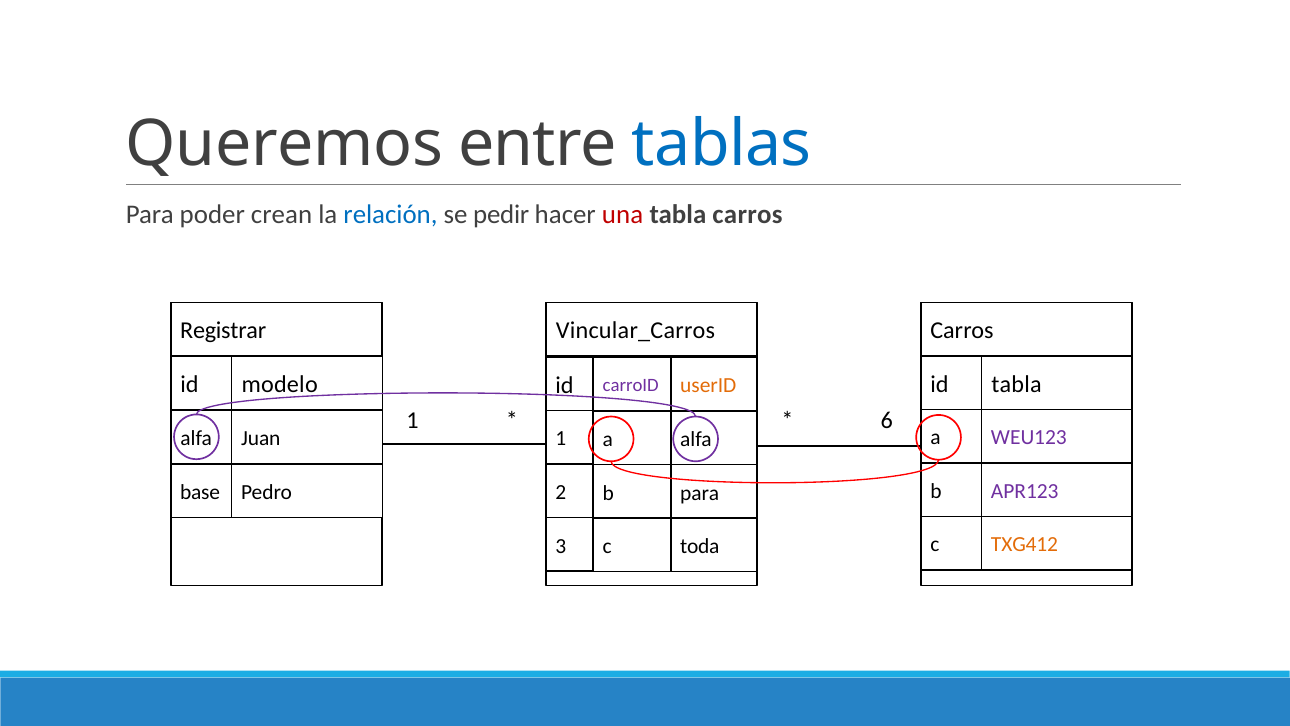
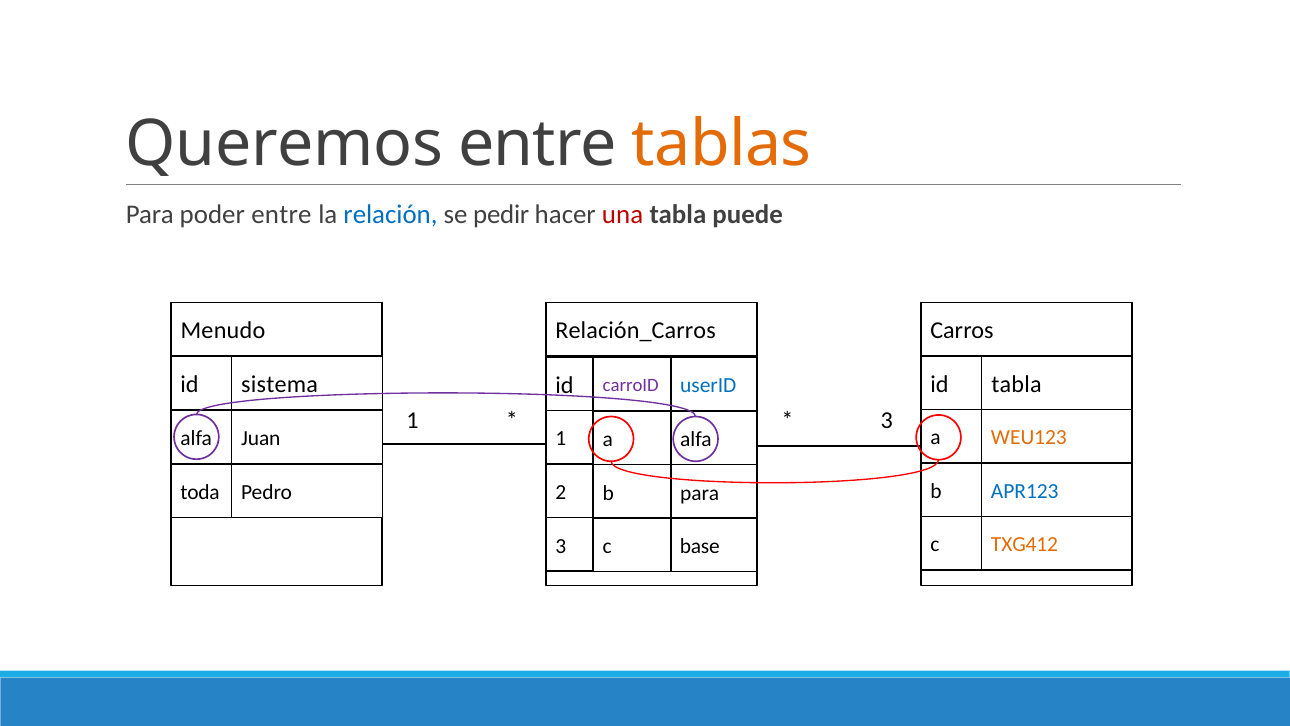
tablas colour: blue -> orange
poder crean: crean -> entre
tabla carros: carros -> puede
Registrar: Registrar -> Menudo
Vincular_Carros: Vincular_Carros -> Relación_Carros
modelo: modelo -> sistema
userID colour: orange -> blue
6 at (887, 420): 6 -> 3
WEU123 colour: purple -> orange
APR123 colour: purple -> blue
base: base -> toda
toda: toda -> base
